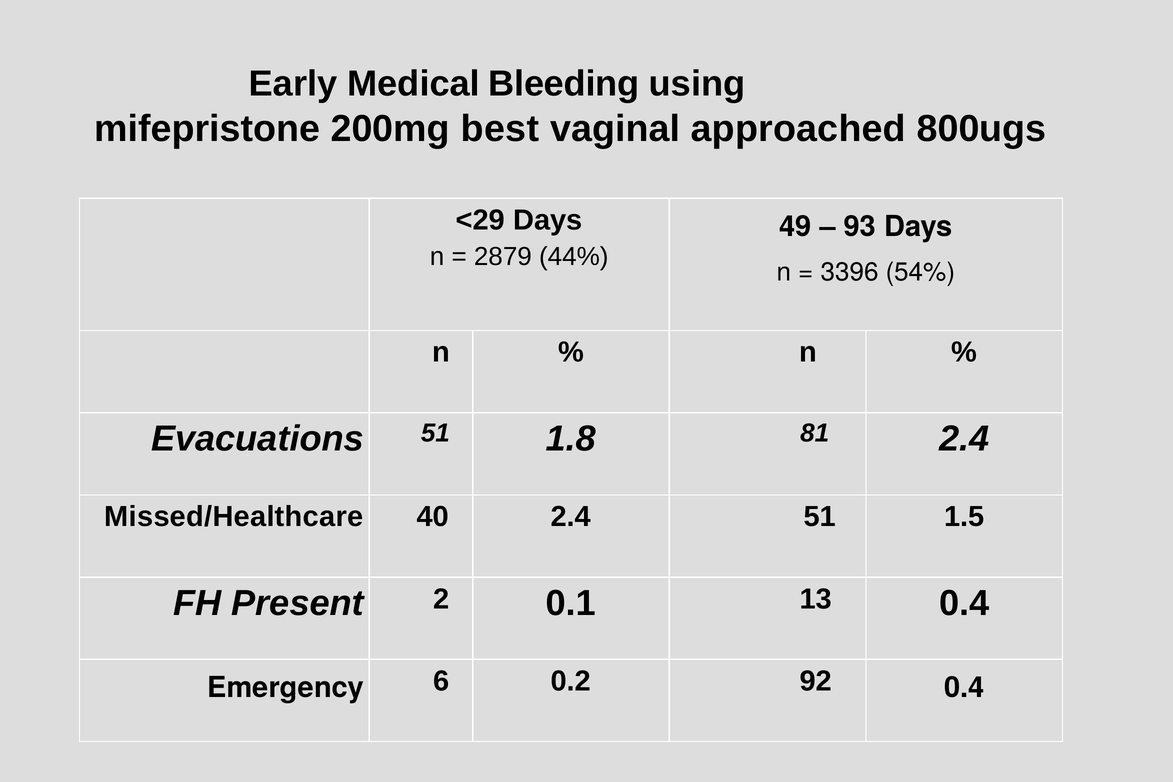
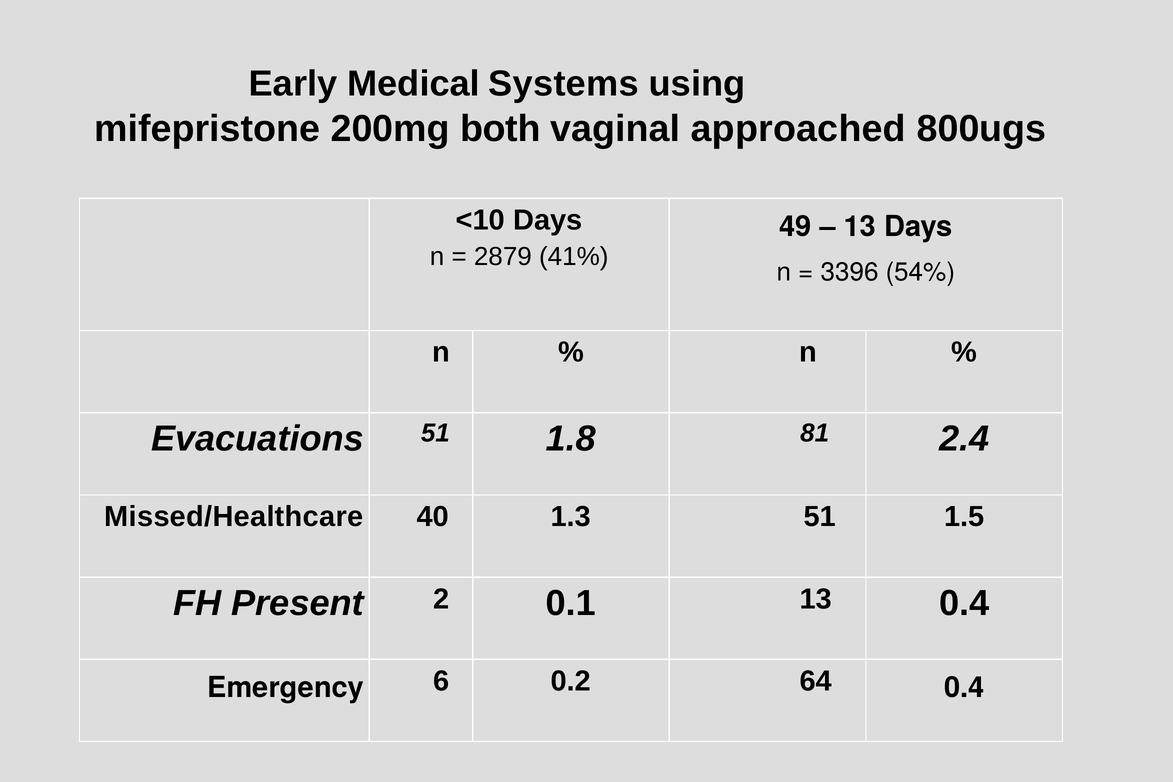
Bleeding: Bleeding -> Systems
best: best -> both
<29: <29 -> <10
93 at (860, 227): 93 -> 13
44%: 44% -> 41%
40 2.4: 2.4 -> 1.3
92: 92 -> 64
